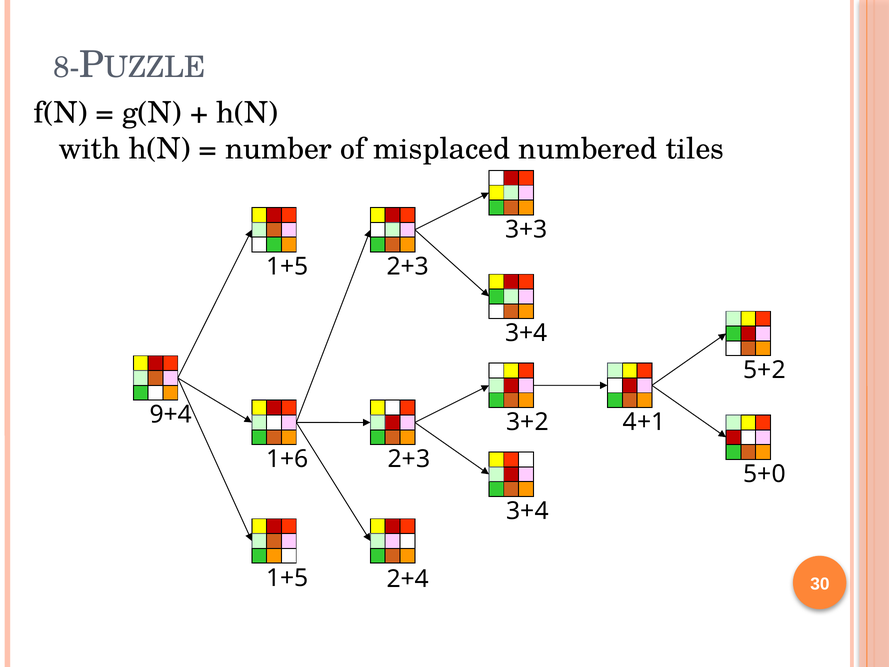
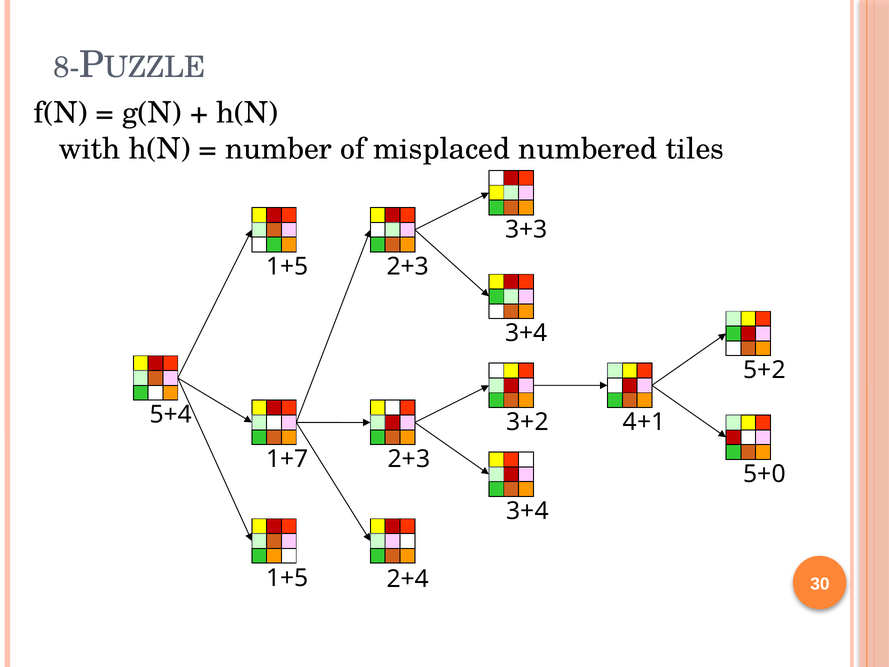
9+4: 9+4 -> 5+4
1+6: 1+6 -> 1+7
